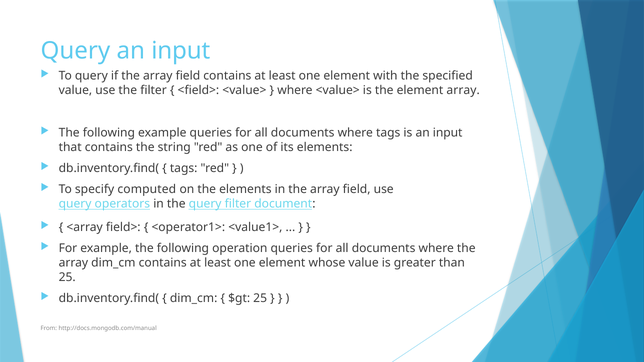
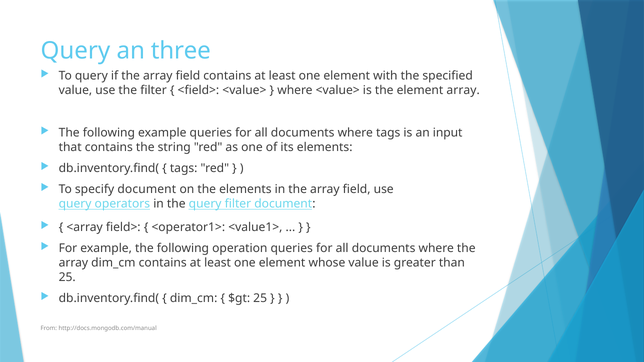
Query an input: input -> three
specify computed: computed -> document
